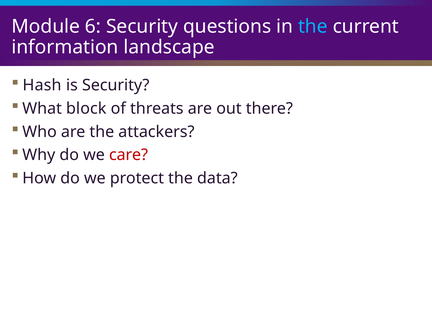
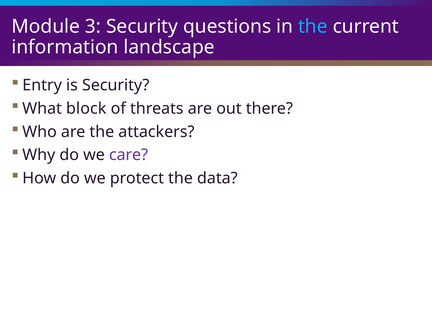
6: 6 -> 3
Hash: Hash -> Entry
care colour: red -> purple
